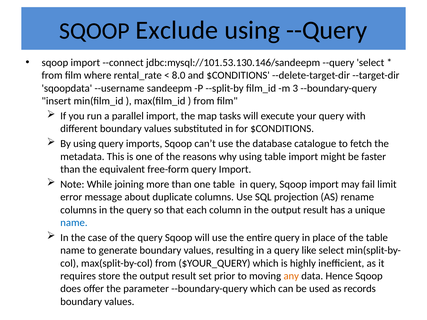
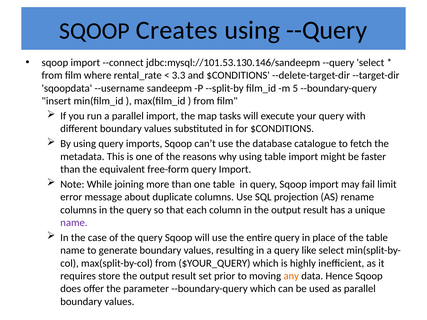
Exclude: Exclude -> Creates
8.0: 8.0 -> 3.3
3: 3 -> 5
name at (74, 223) colour: blue -> purple
as records: records -> parallel
